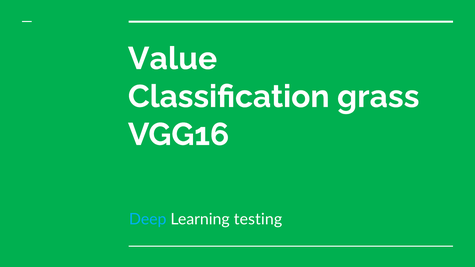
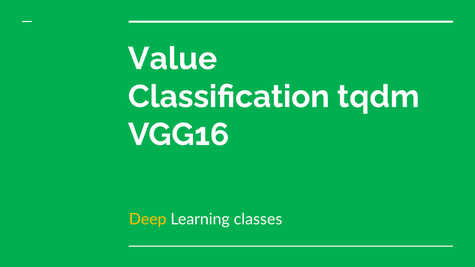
grass: grass -> tqdm
Deep colour: light blue -> yellow
testing: testing -> classes
